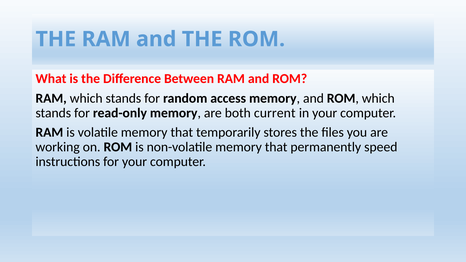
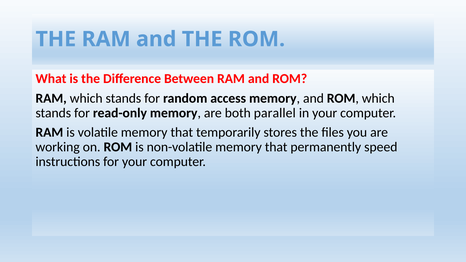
current: current -> parallel
